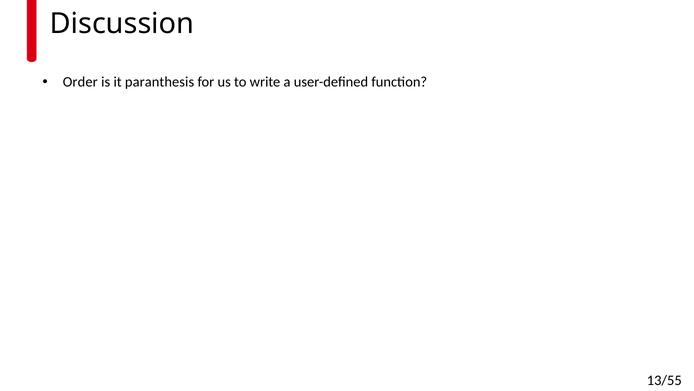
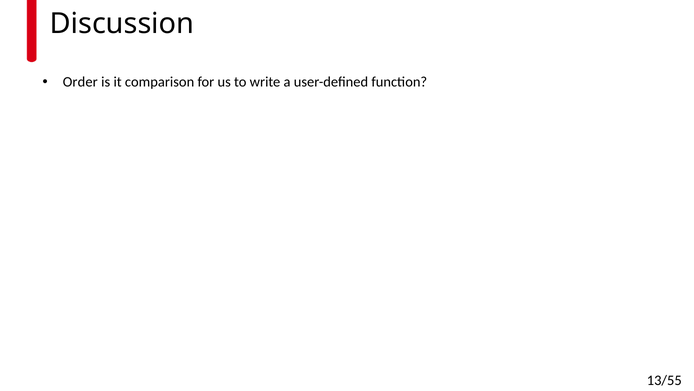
paranthesis: paranthesis -> comparison
